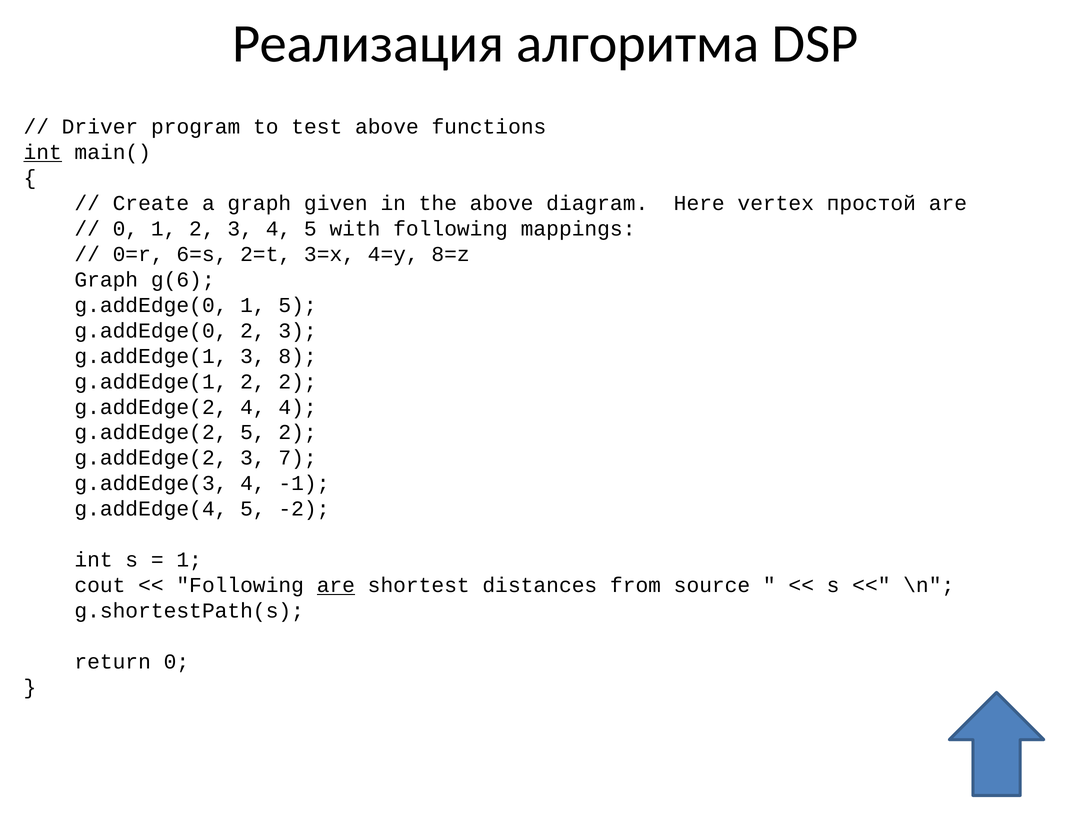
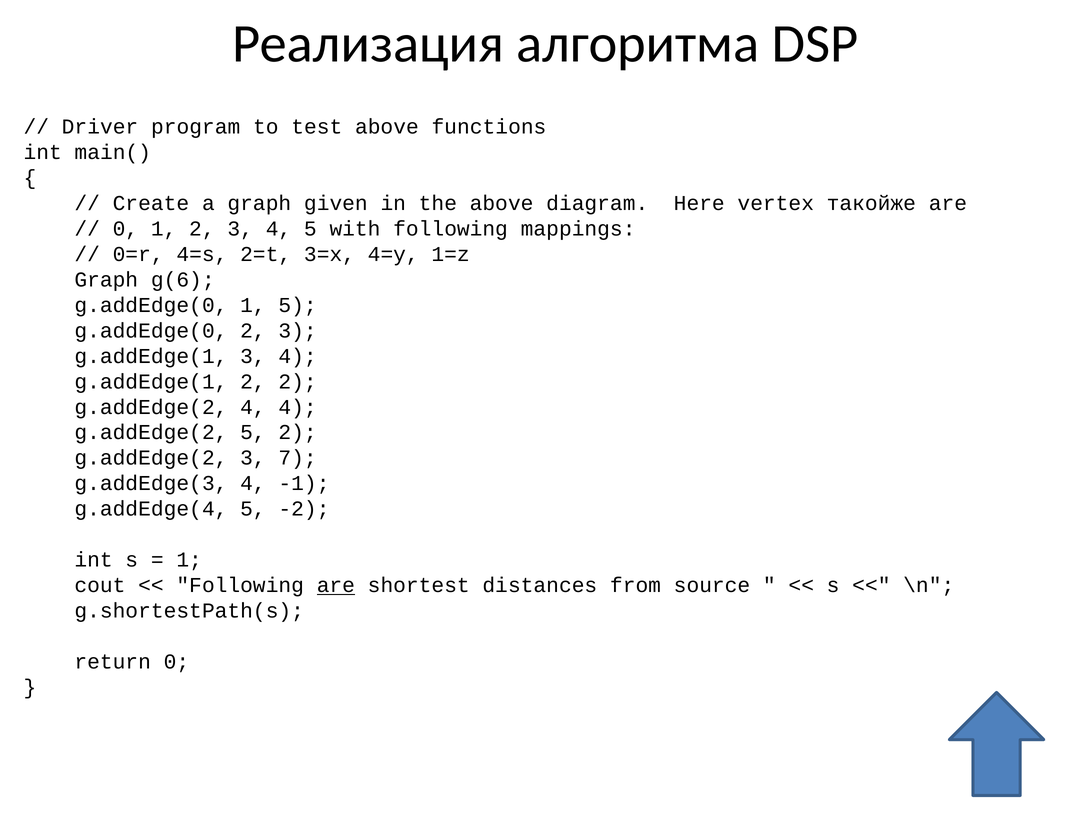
int at (43, 152) underline: present -> none
простой: простой -> такойже
6=s: 6=s -> 4=s
8=z: 8=z -> 1=z
g.addEdge(1 3 8: 8 -> 4
